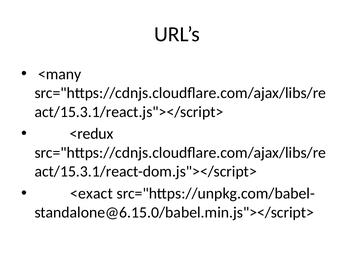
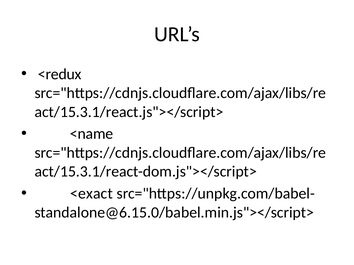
<many: <many -> <redux
<redux: <redux -> <name
